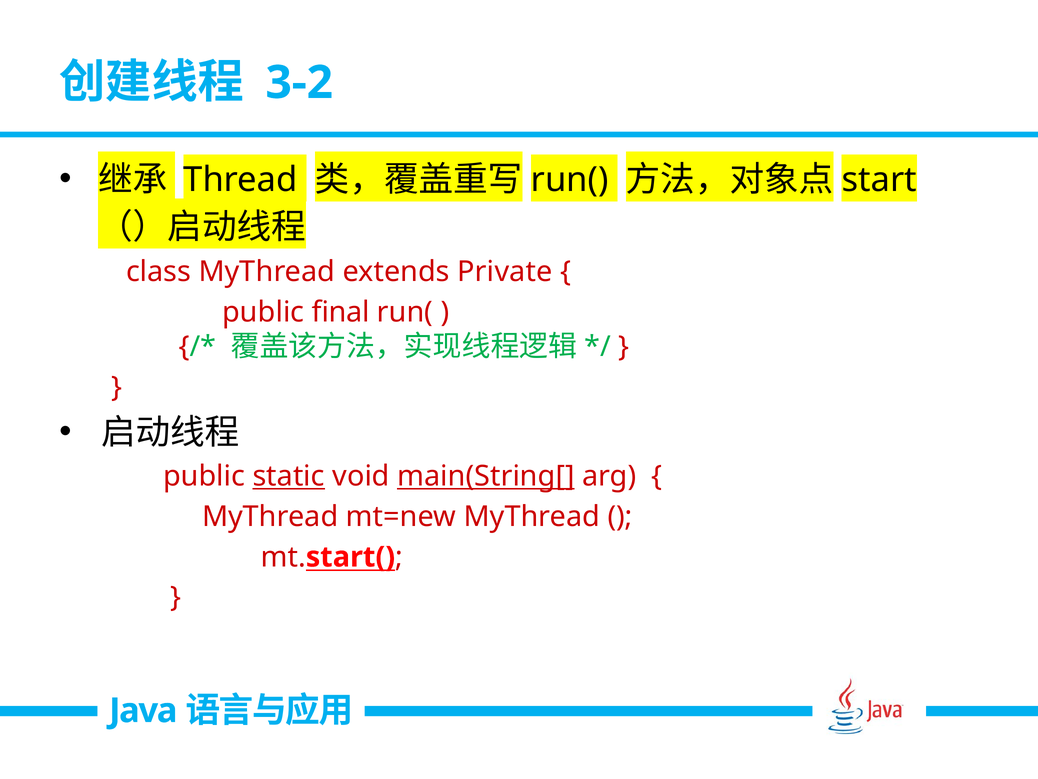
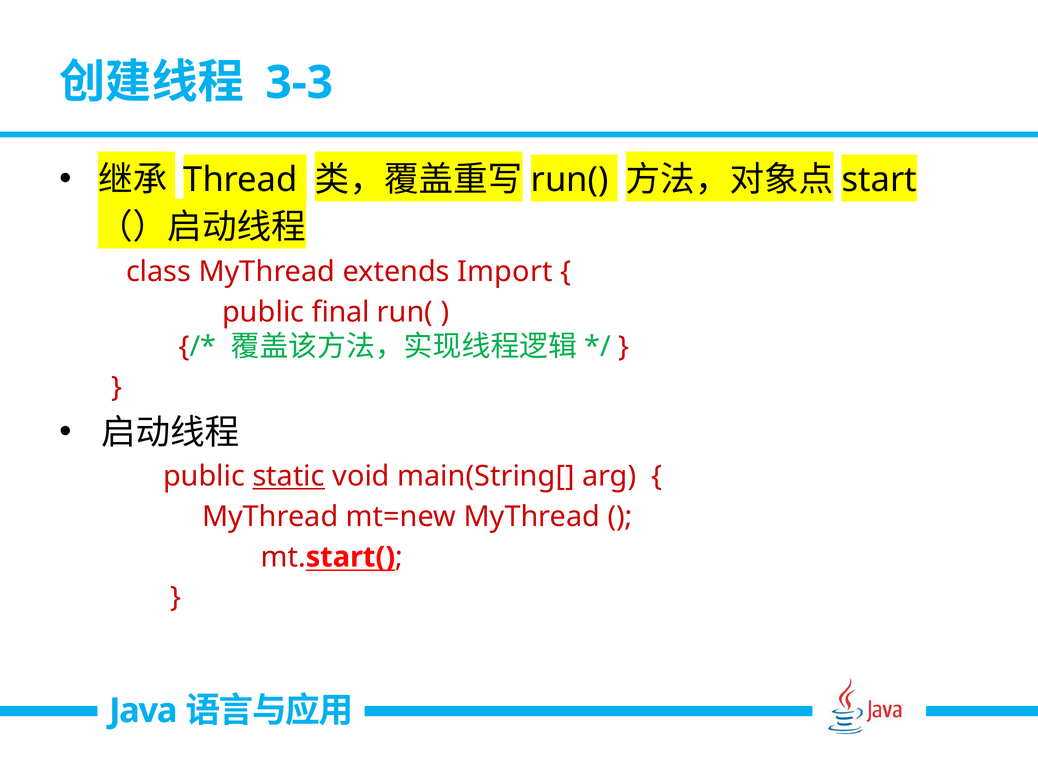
3-2: 3-2 -> 3-3
Private: Private -> Import
main(String[ underline: present -> none
